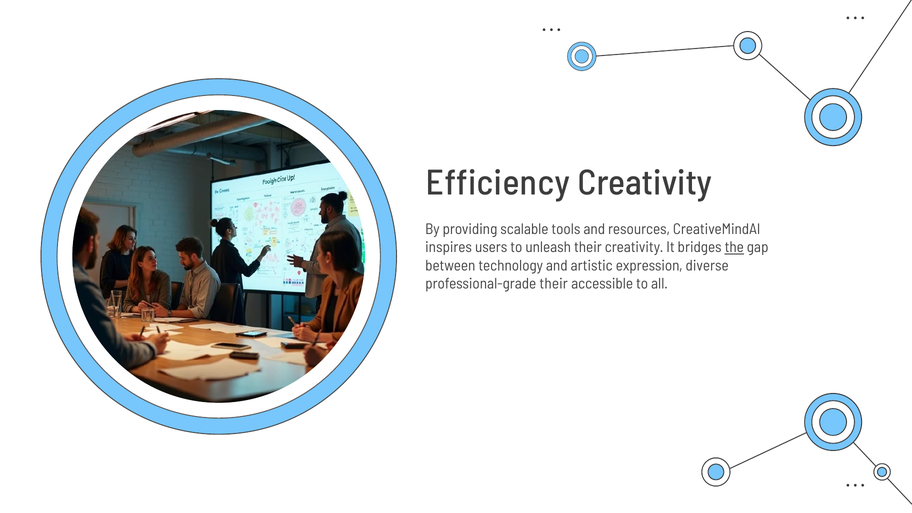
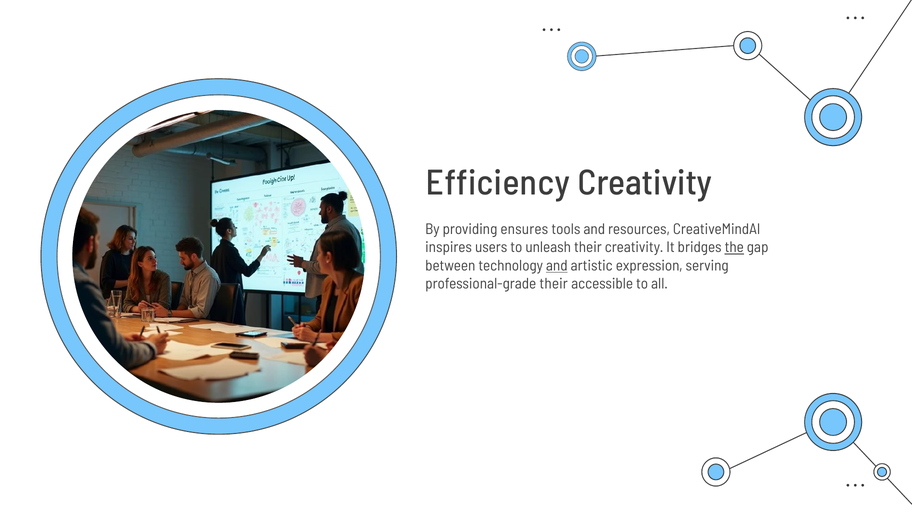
scalable: scalable -> ensures
and at (557, 266) underline: none -> present
diverse: diverse -> serving
